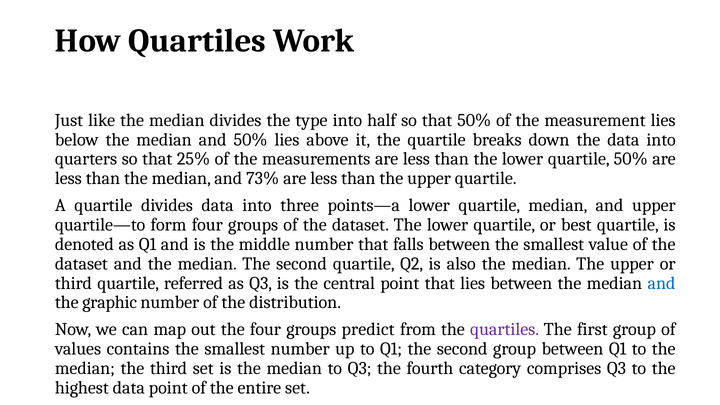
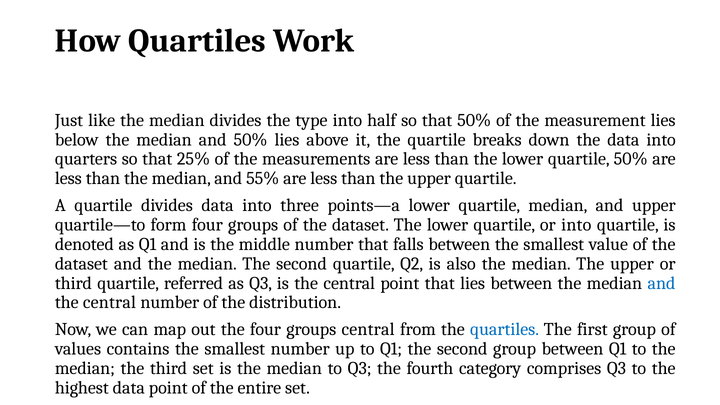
73%: 73% -> 55%
or best: best -> into
graphic at (110, 303): graphic -> central
groups predict: predict -> central
quartiles at (505, 329) colour: purple -> blue
